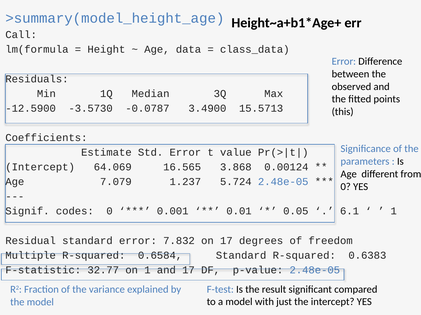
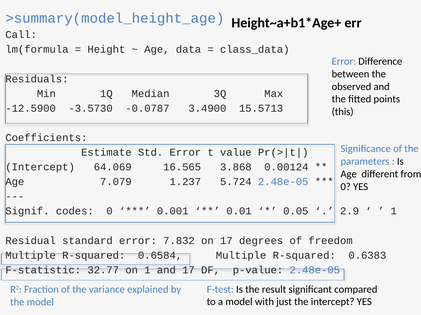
6.1: 6.1 -> 2.9
Standard at (241, 256): Standard -> Multiple
